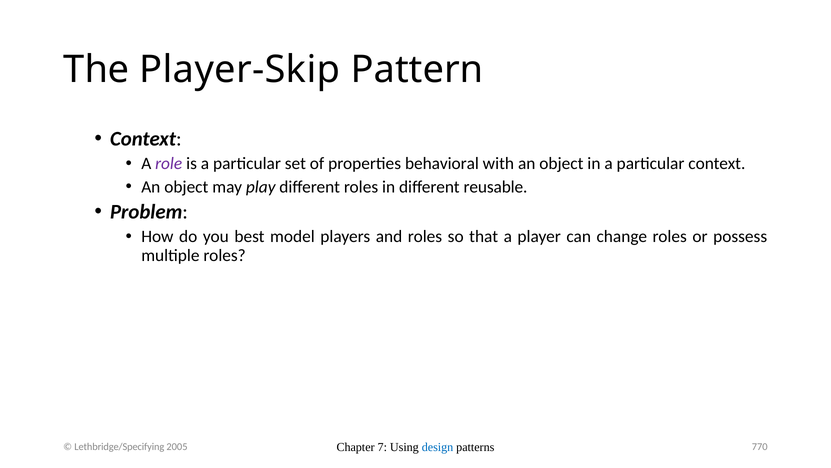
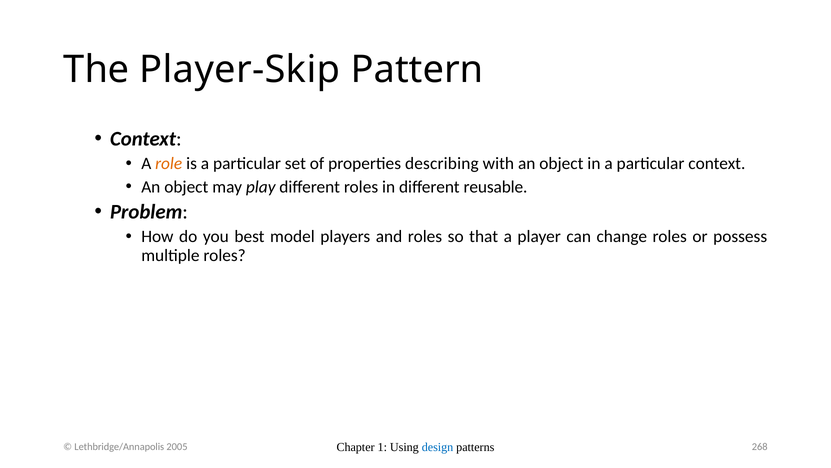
role colour: purple -> orange
behavioral: behavioral -> describing
7: 7 -> 1
770: 770 -> 268
Lethbridge/Specifying: Lethbridge/Specifying -> Lethbridge/Annapolis
